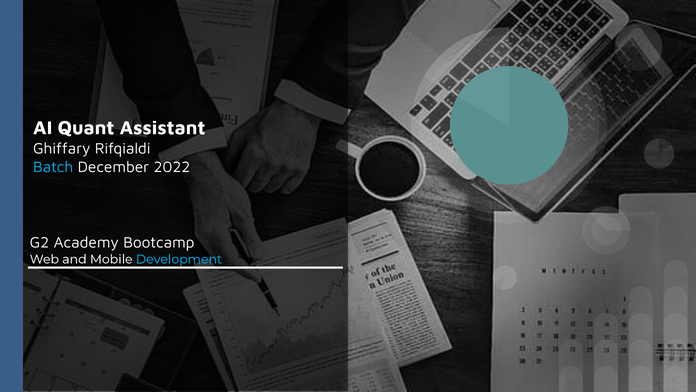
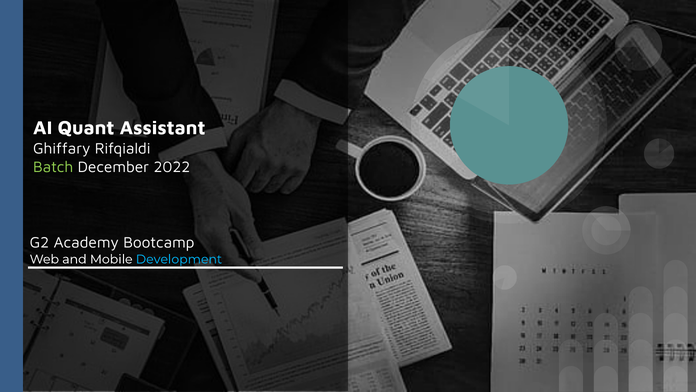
Batch colour: light blue -> light green
